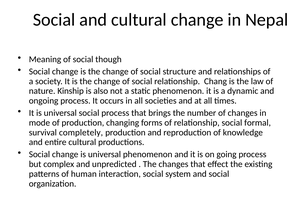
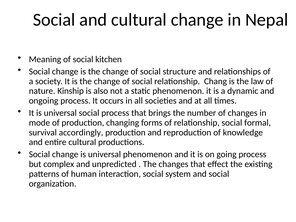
though: though -> kitchen
completely: completely -> accordingly
